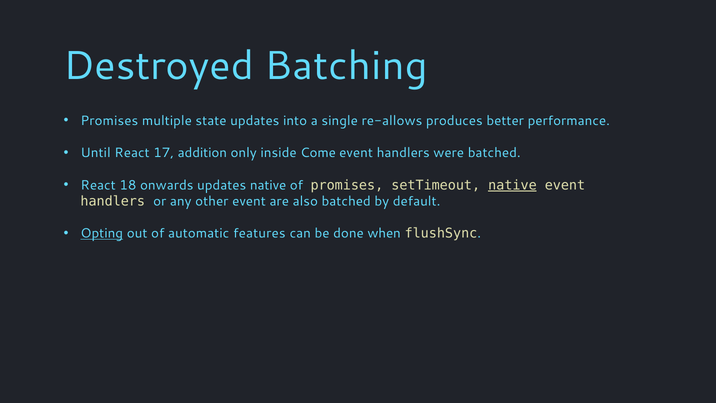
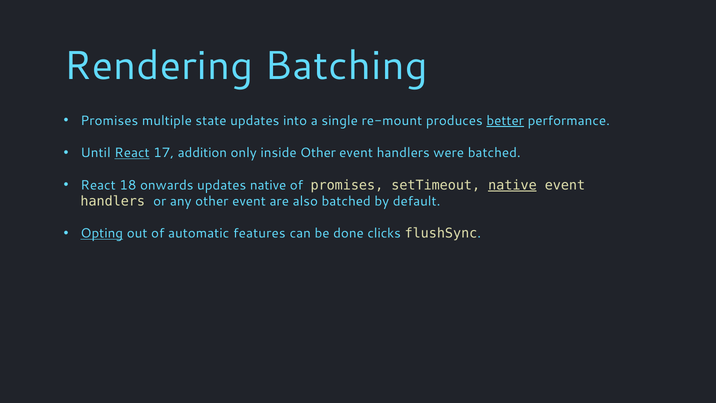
Destroyed: Destroyed -> Rendering
re-allows: re-allows -> re-mount
better underline: none -> present
React at (132, 153) underline: none -> present
inside Come: Come -> Other
when: when -> clicks
